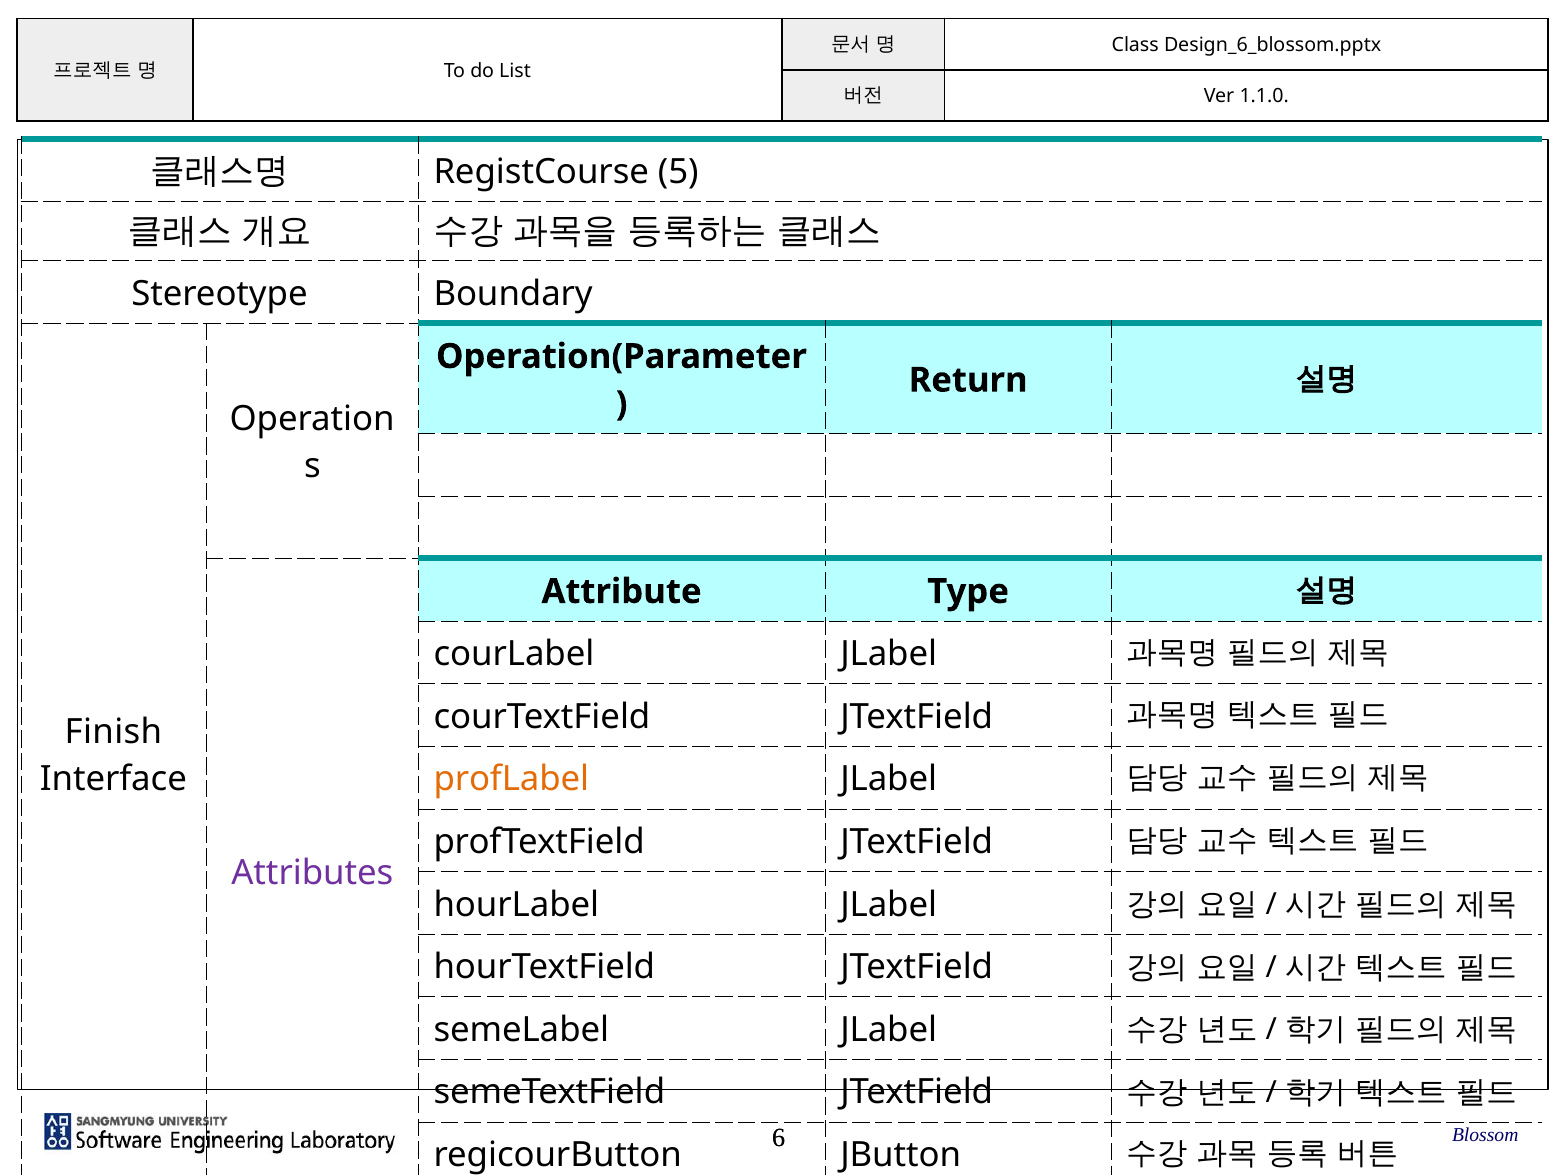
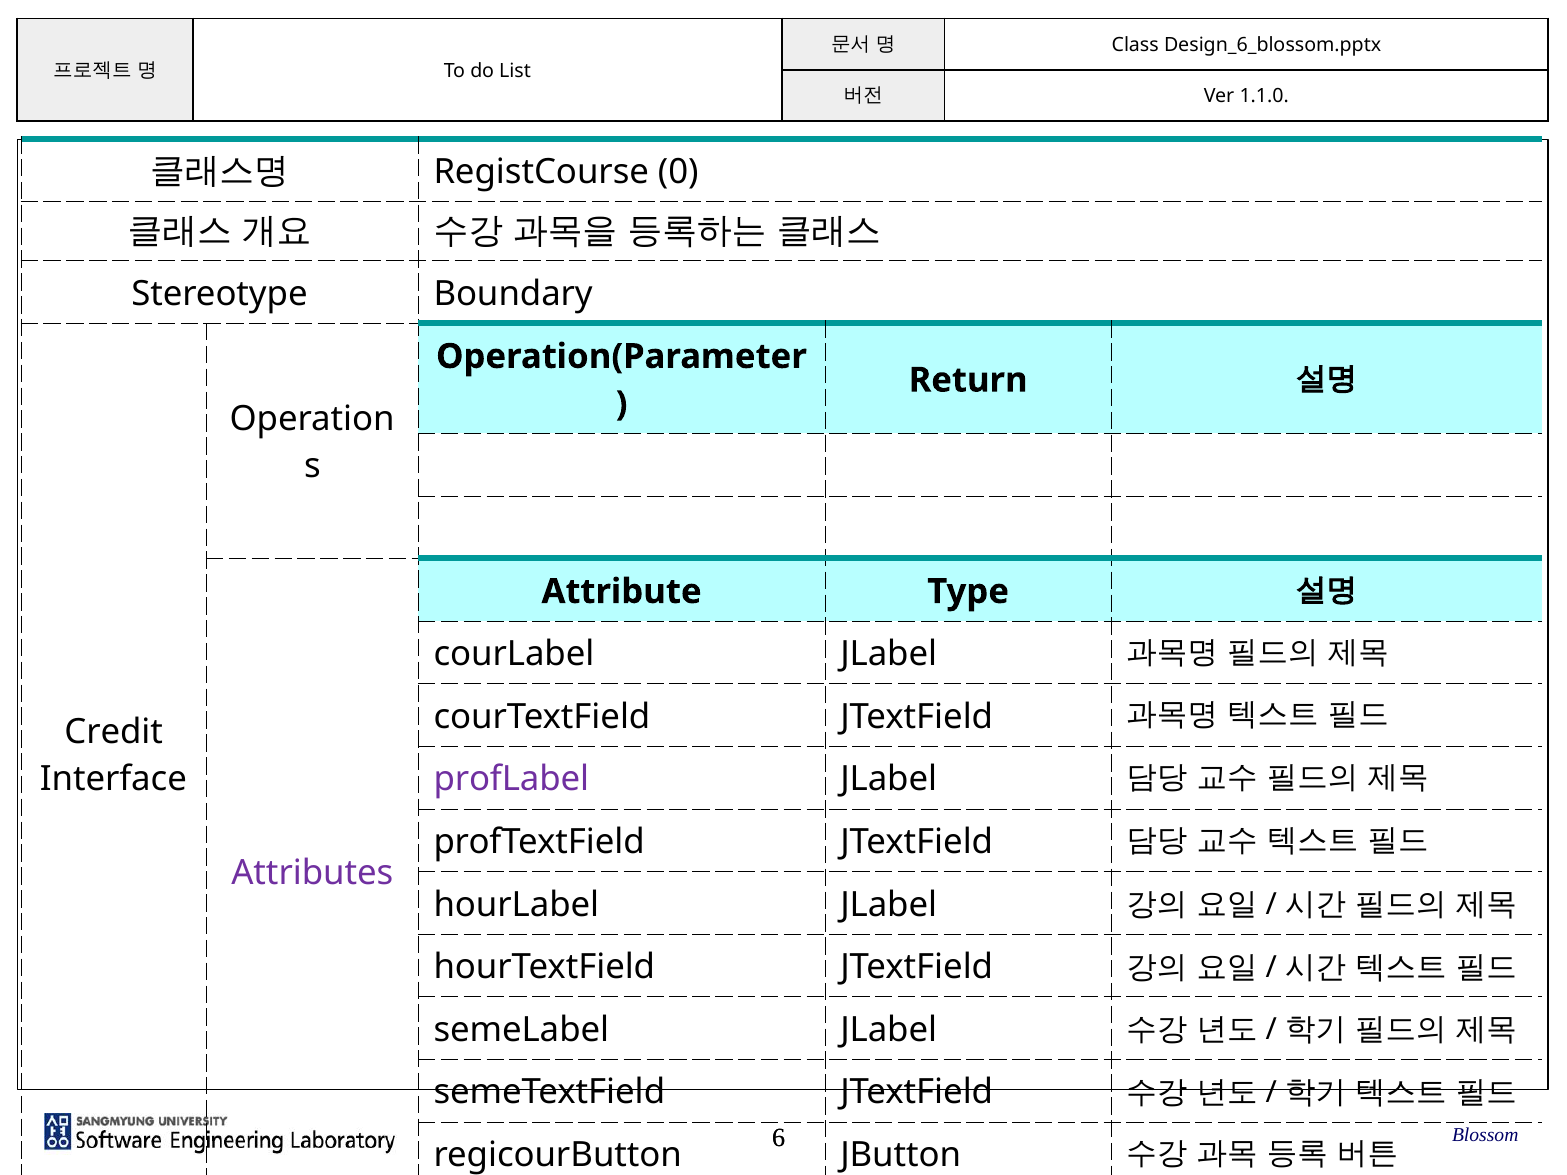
5: 5 -> 0
Finish: Finish -> Credit
profLabel colour: orange -> purple
